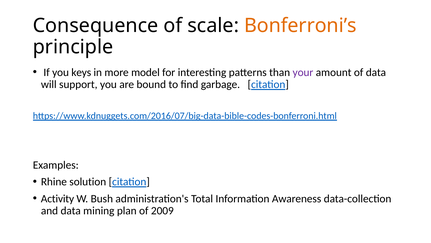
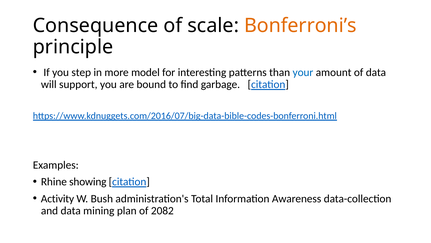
keys: keys -> step
your colour: purple -> blue
solution: solution -> showing
2009: 2009 -> 2082
